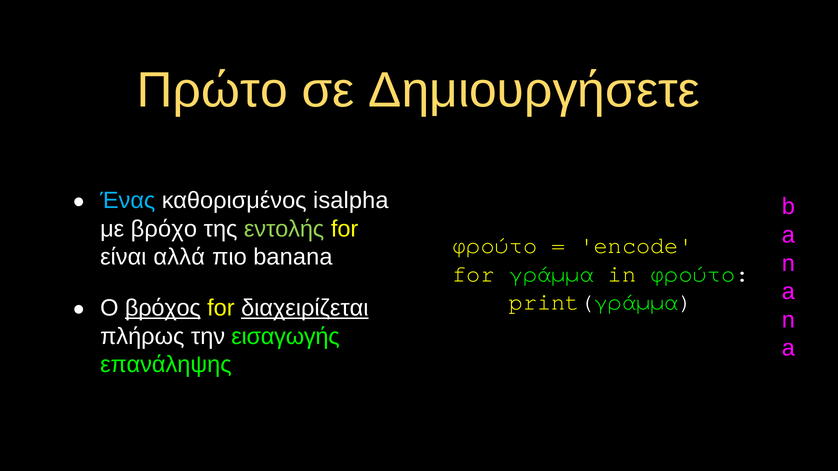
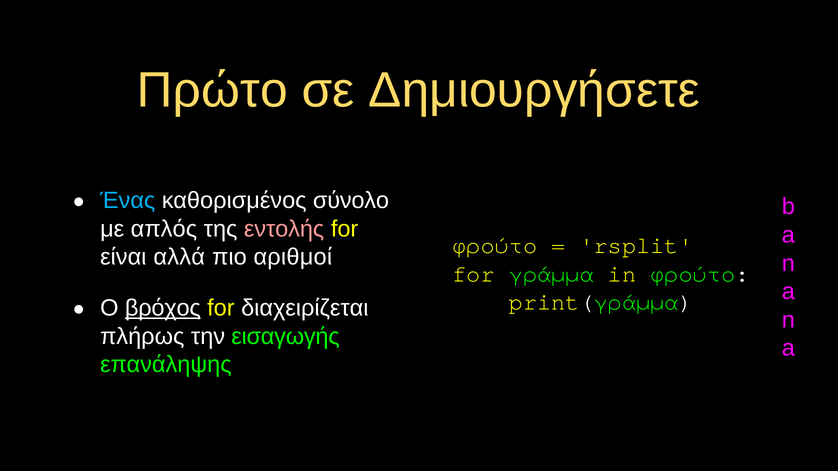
isalpha: isalpha -> σύνολο
βρόχο: βρόχο -> απλός
εντολής colour: light green -> pink
encode: encode -> rsplit
banana: banana -> αριθμοί
διαχειρίζεται underline: present -> none
